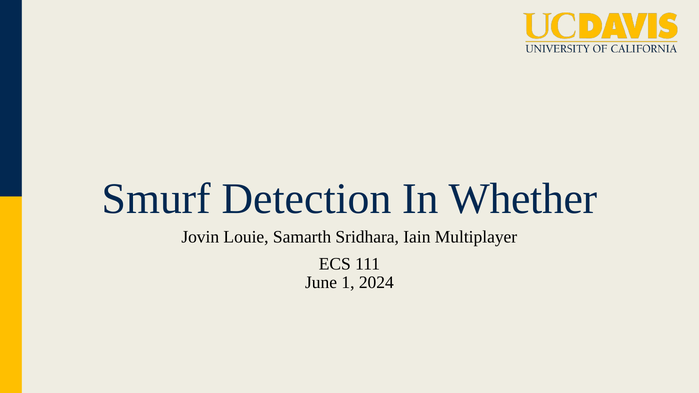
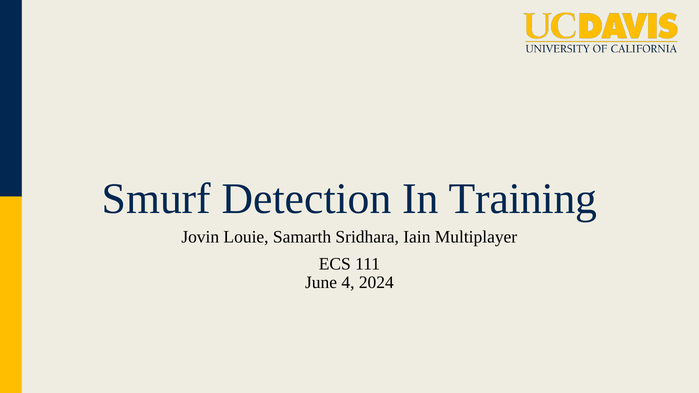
Whether: Whether -> Training
1: 1 -> 4
